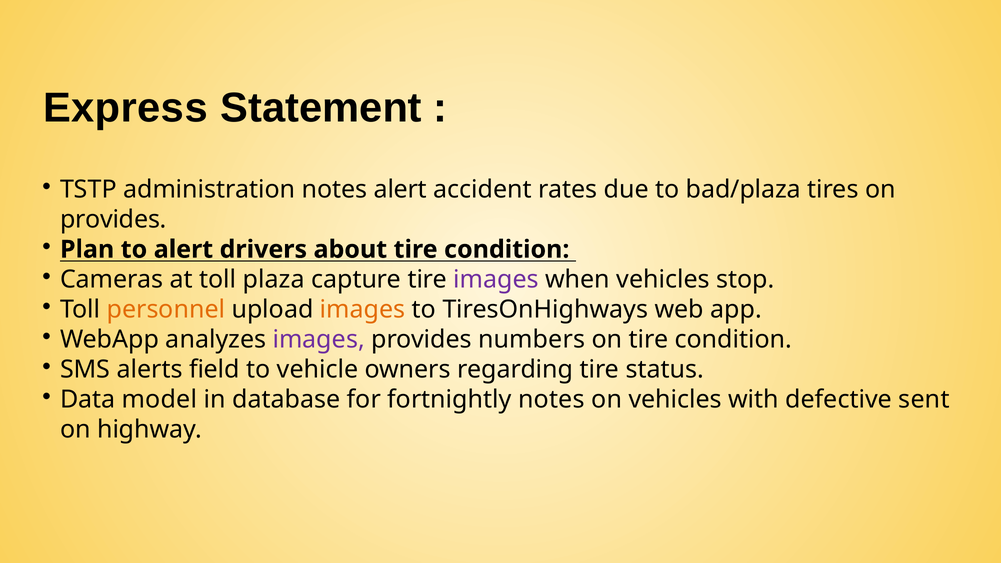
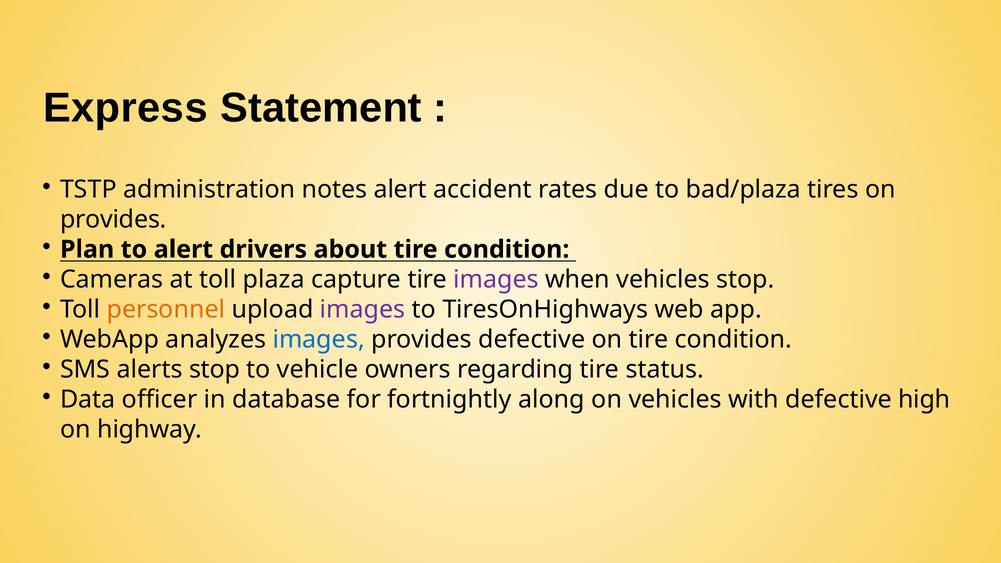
images at (363, 310) colour: orange -> purple
images at (319, 340) colour: purple -> blue
provides numbers: numbers -> defective
alerts field: field -> stop
model: model -> officer
fortnightly notes: notes -> along
sent: sent -> high
